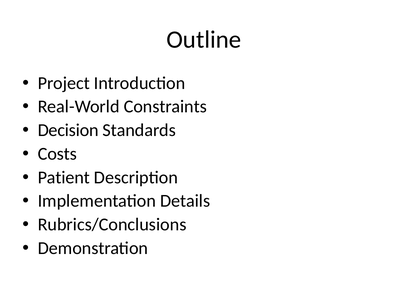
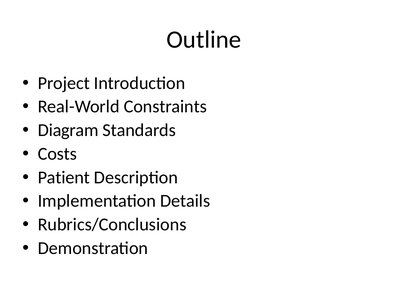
Decision: Decision -> Diagram
